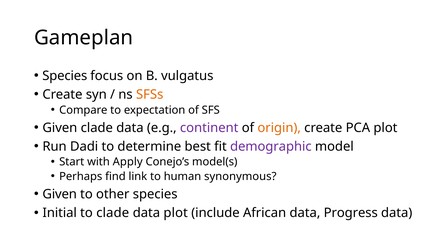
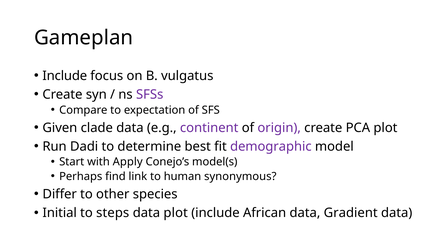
Species at (65, 76): Species -> Include
SFSs colour: orange -> purple
origin colour: orange -> purple
Given at (60, 194): Given -> Differ
to clade: clade -> steps
Progress: Progress -> Gradient
